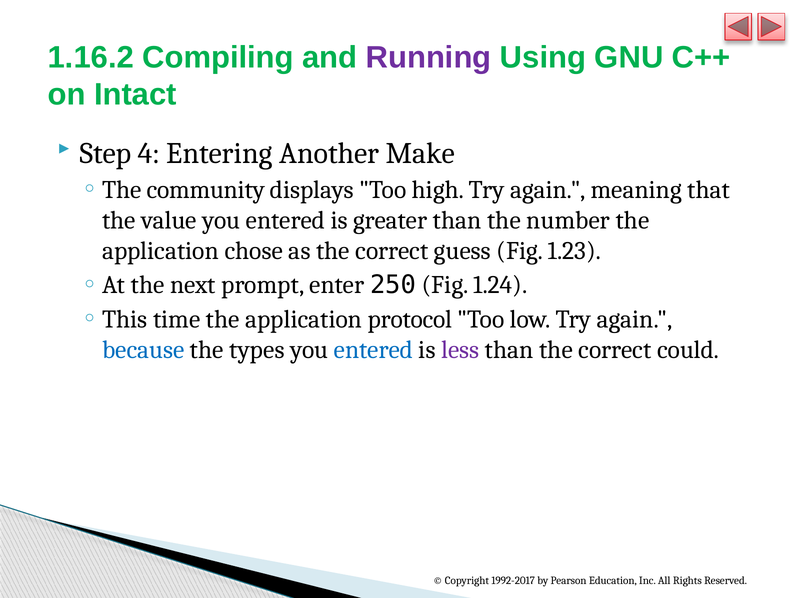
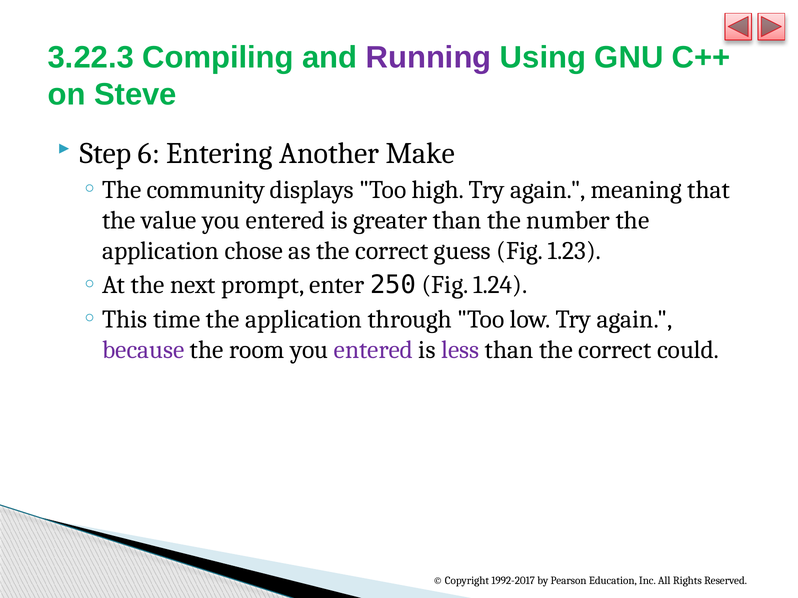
1.16.2: 1.16.2 -> 3.22.3
Intact: Intact -> Steve
4: 4 -> 6
protocol: protocol -> through
because colour: blue -> purple
types: types -> room
entered at (373, 350) colour: blue -> purple
